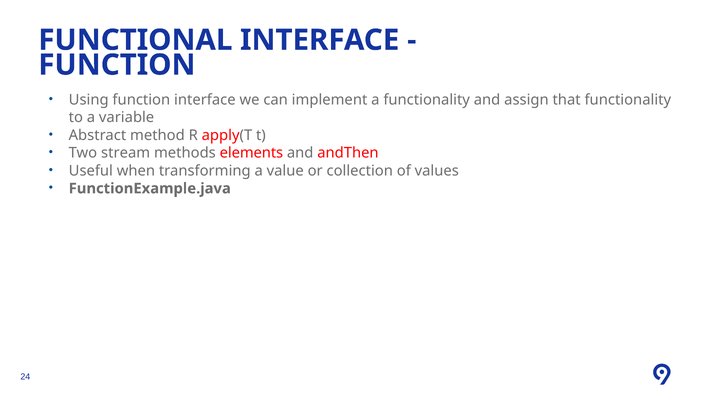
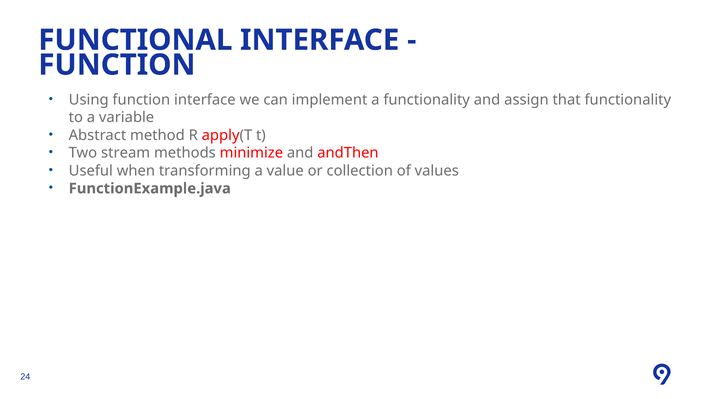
elements: elements -> minimize
